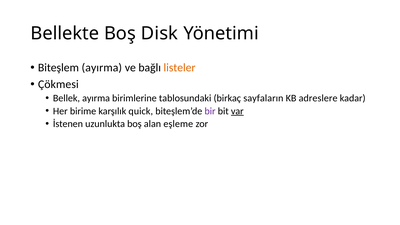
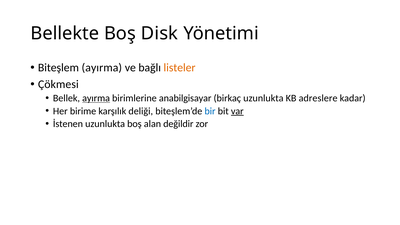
ayırma at (96, 98) underline: none -> present
tablosundaki: tablosundaki -> anabilgisayar
birkaç sayfaların: sayfaların -> uzunlukta
quick: quick -> deliği
bir colour: purple -> blue
eşleme: eşleme -> değildir
